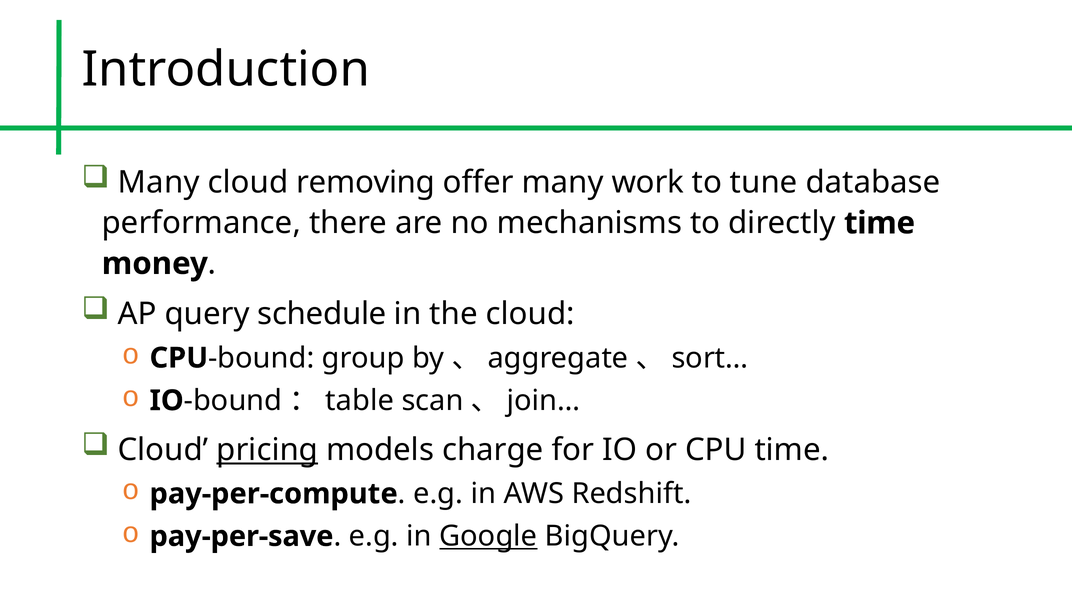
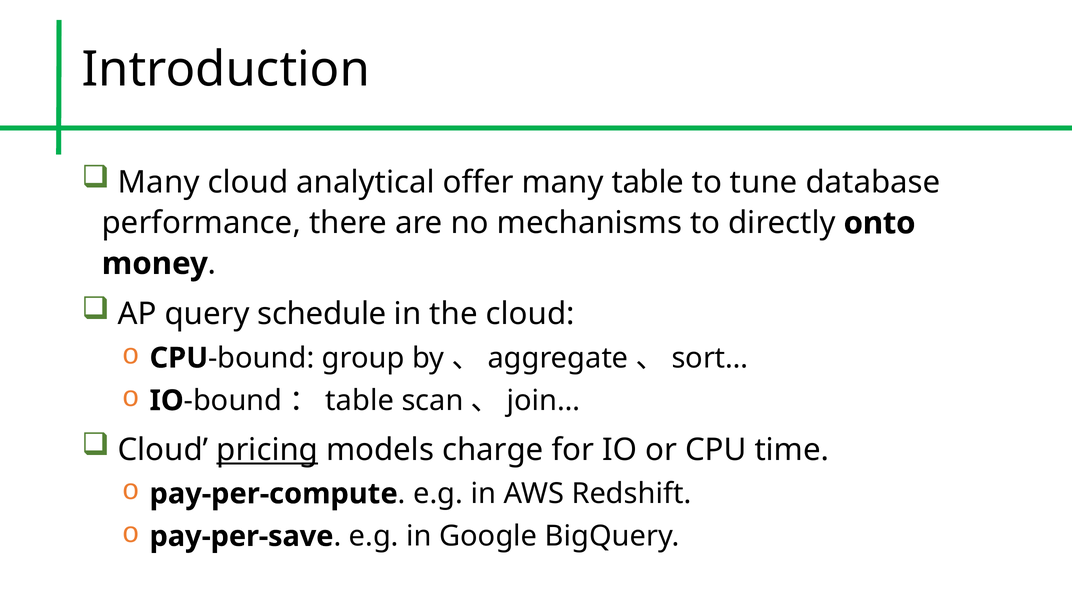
removing: removing -> analytical
many work: work -> table
directly time: time -> onto
Google underline: present -> none
